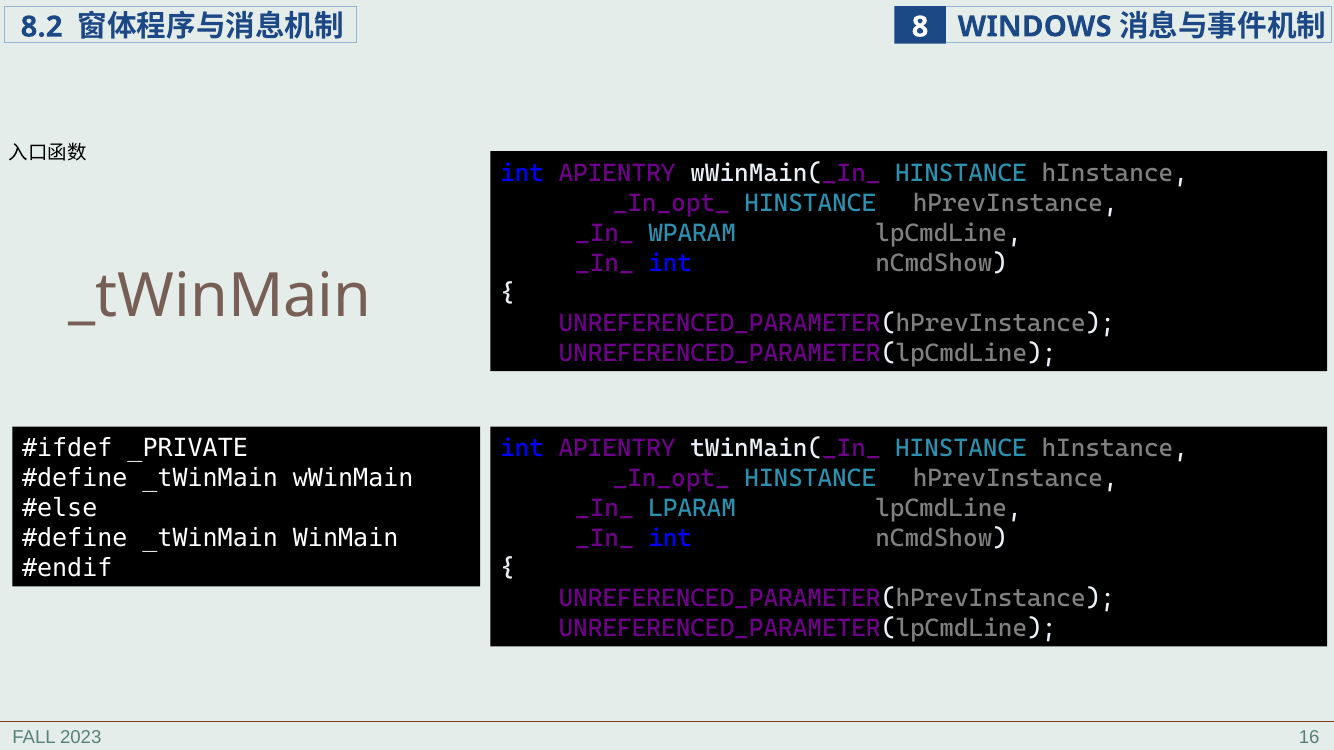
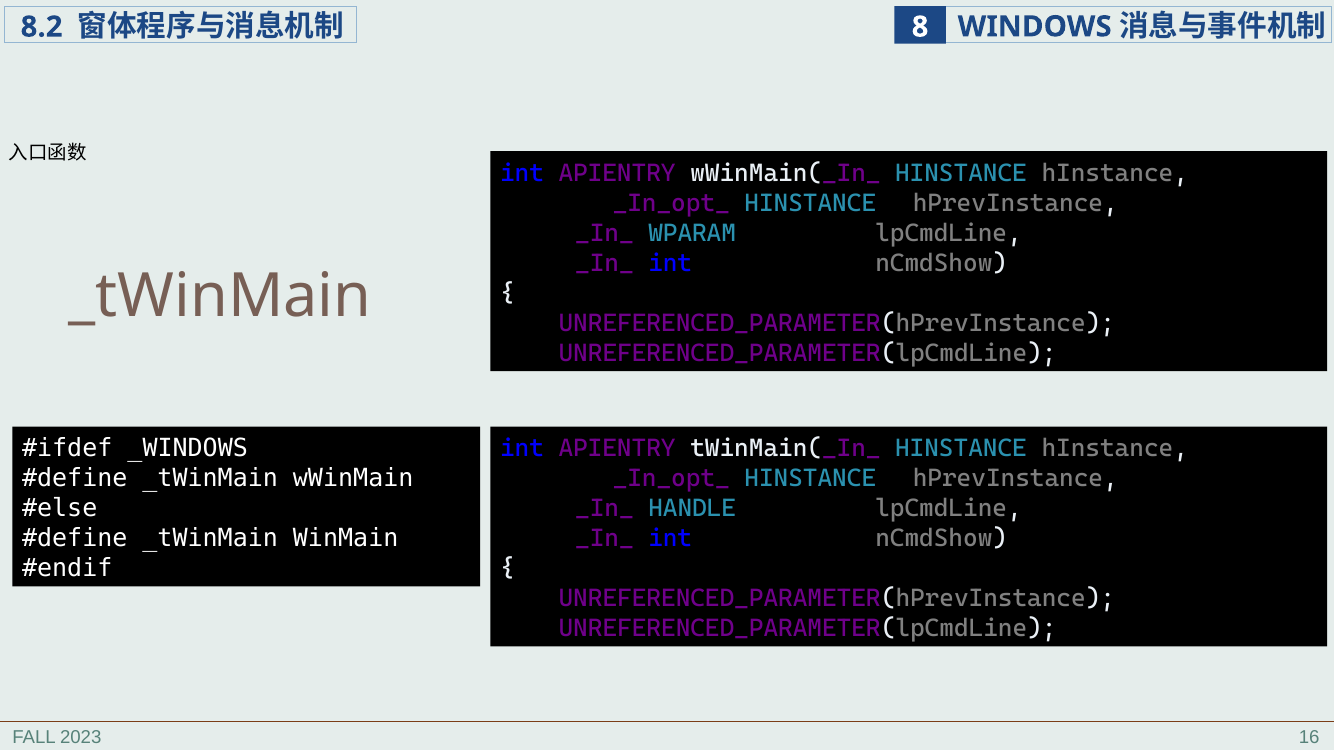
_PRIVATE: _PRIVATE -> _WINDOWS
LPARAM: LPARAM -> HANDLE
